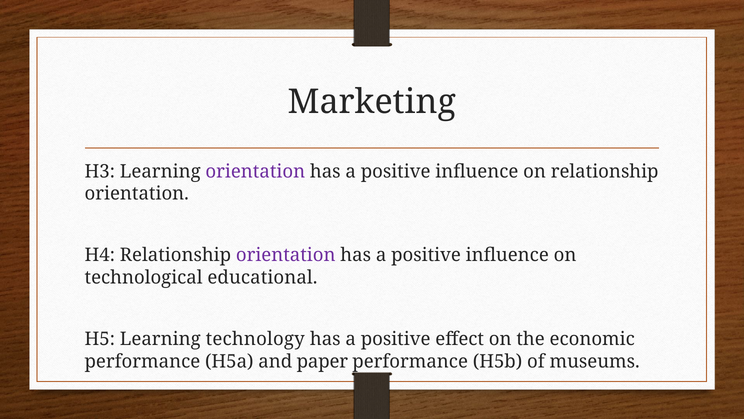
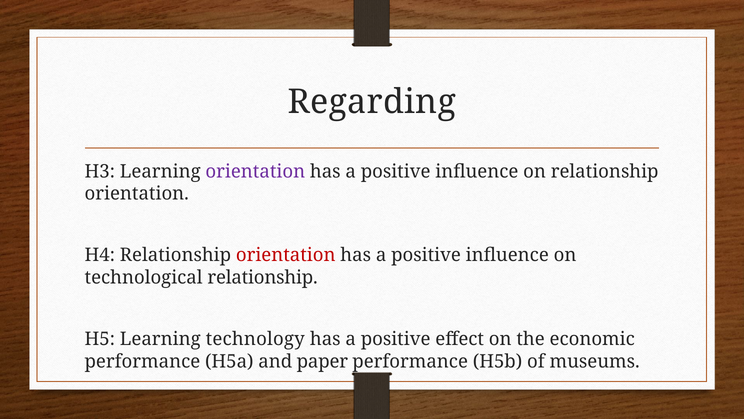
Marketing: Marketing -> Regarding
orientation at (286, 255) colour: purple -> red
technological educational: educational -> relationship
